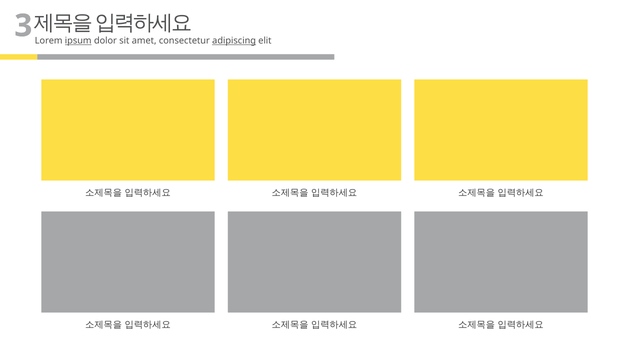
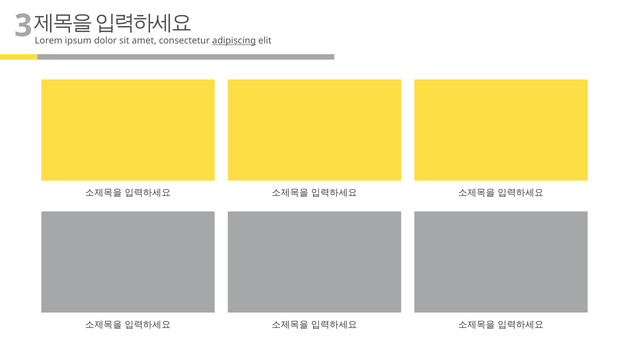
ipsum underline: present -> none
